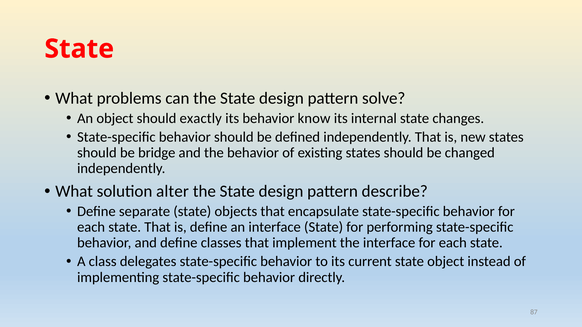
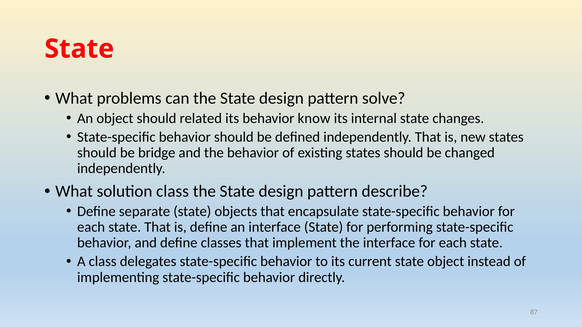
exactly: exactly -> related
solution alter: alter -> class
